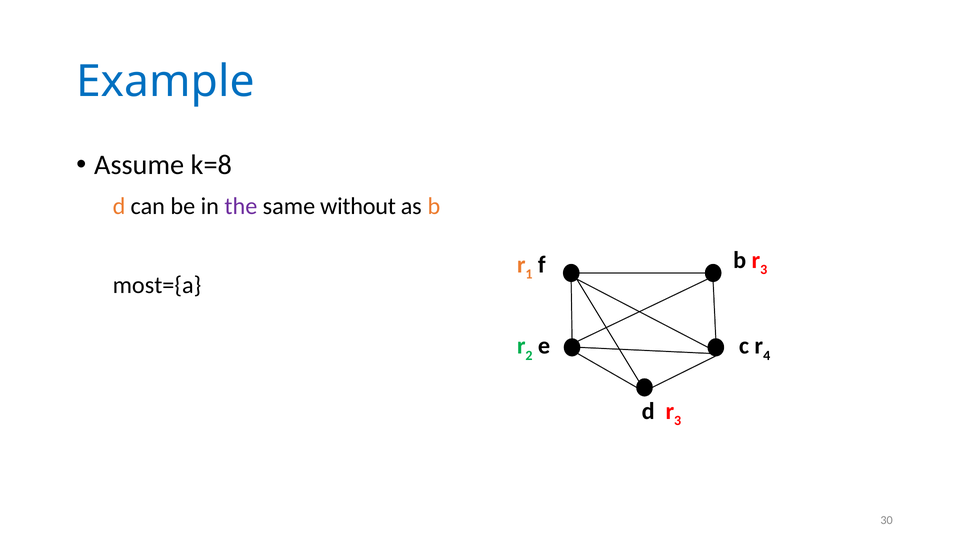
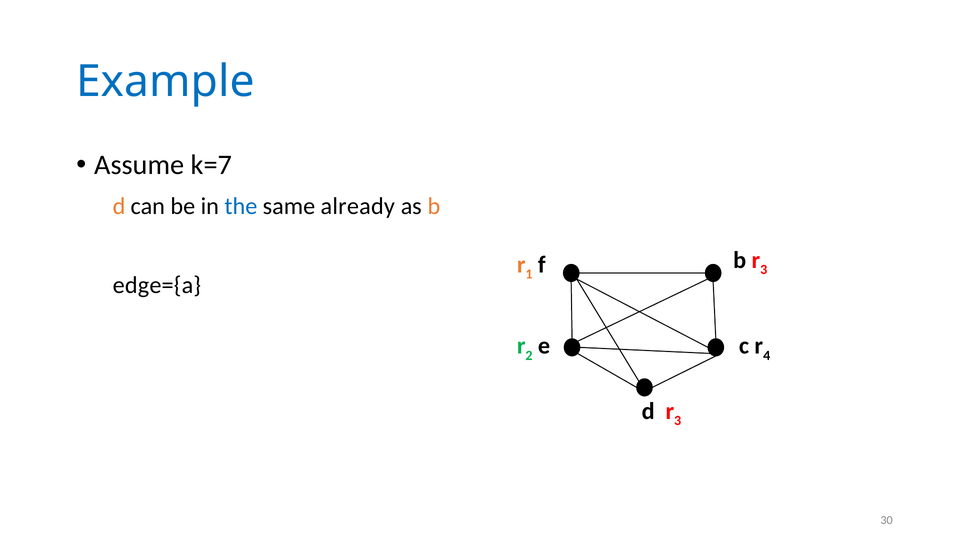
k=8: k=8 -> k=7
the colour: purple -> blue
without: without -> already
most={a: most={a -> edge={a
